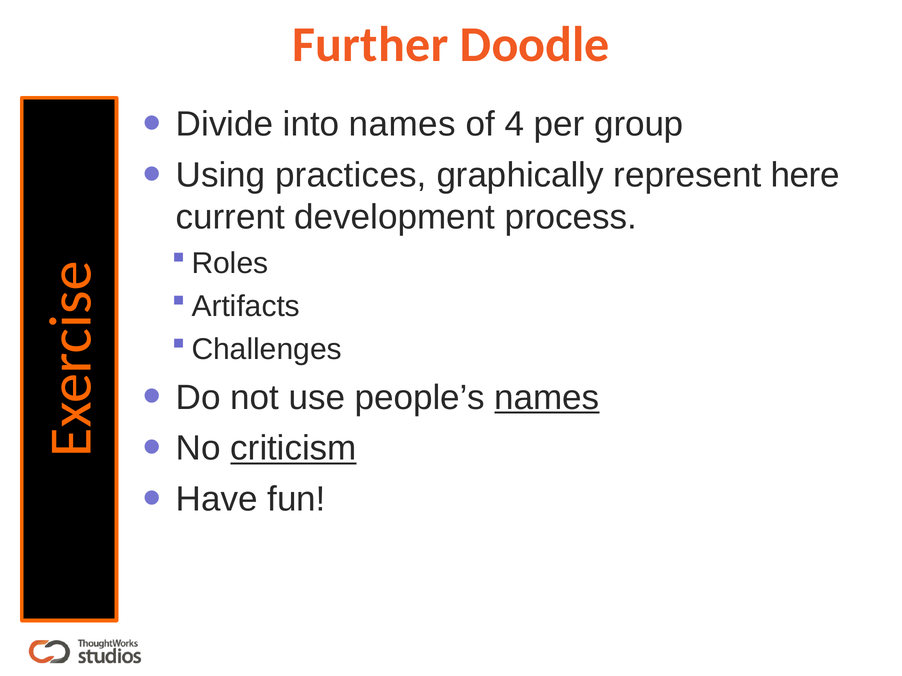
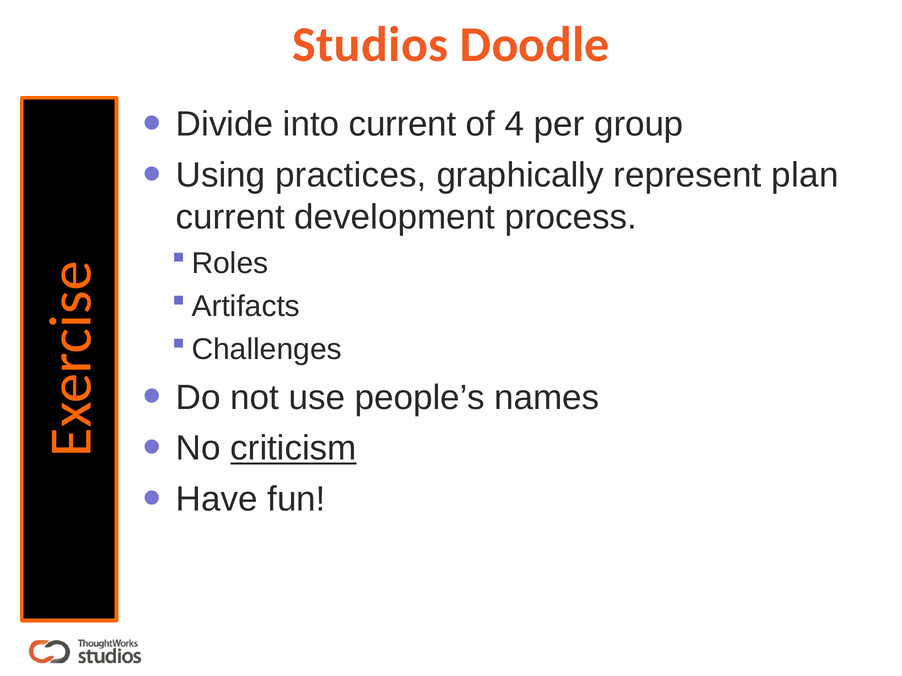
Further: Further -> Studios
into names: names -> current
here: here -> plan
names at (547, 398) underline: present -> none
